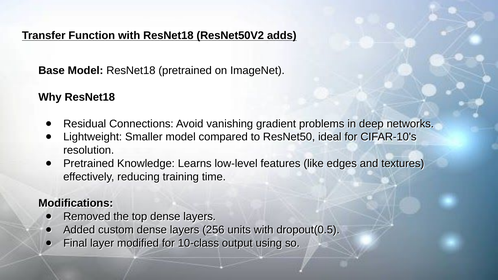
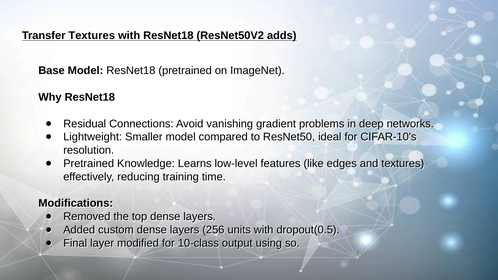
Transfer Function: Function -> Textures
